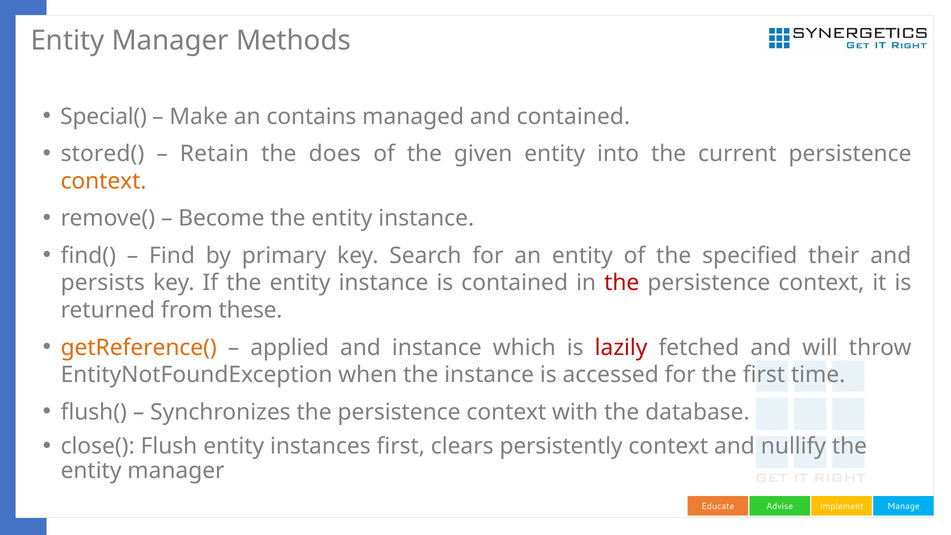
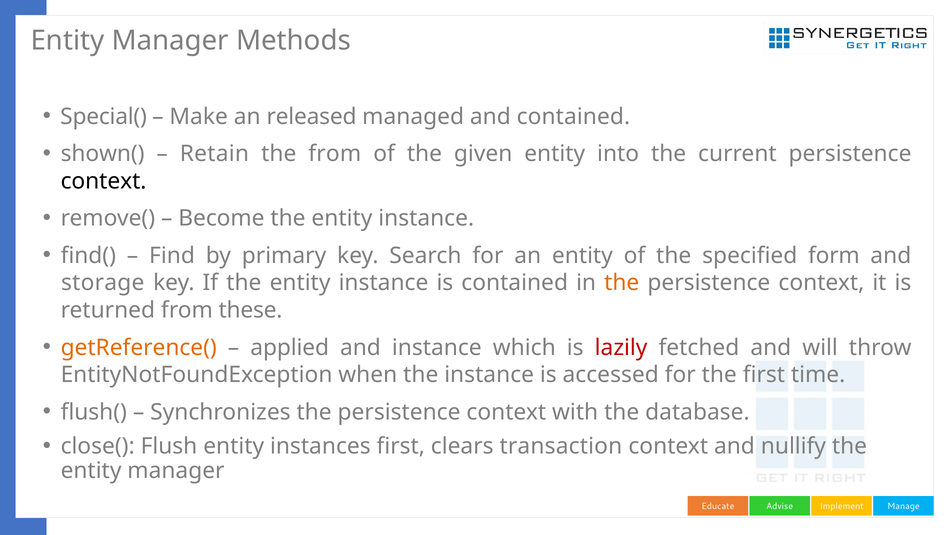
contains: contains -> released
stored(: stored( -> shown(
the does: does -> from
context at (104, 181) colour: orange -> black
their: their -> form
persists: persists -> storage
the at (622, 283) colour: red -> orange
persistently: persistently -> transaction
